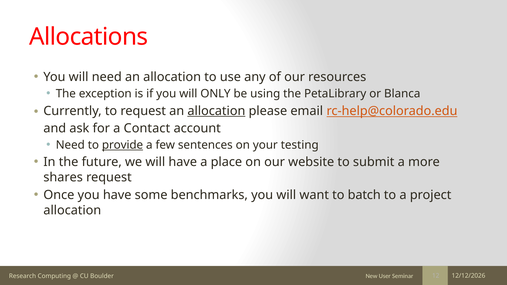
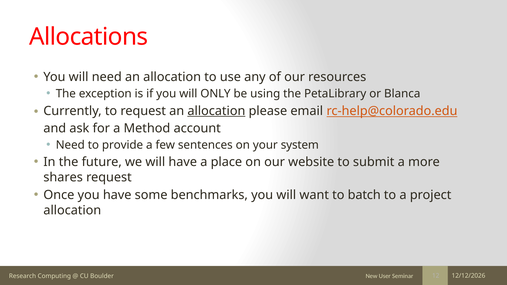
Contact: Contact -> Method
provide underline: present -> none
testing: testing -> system
